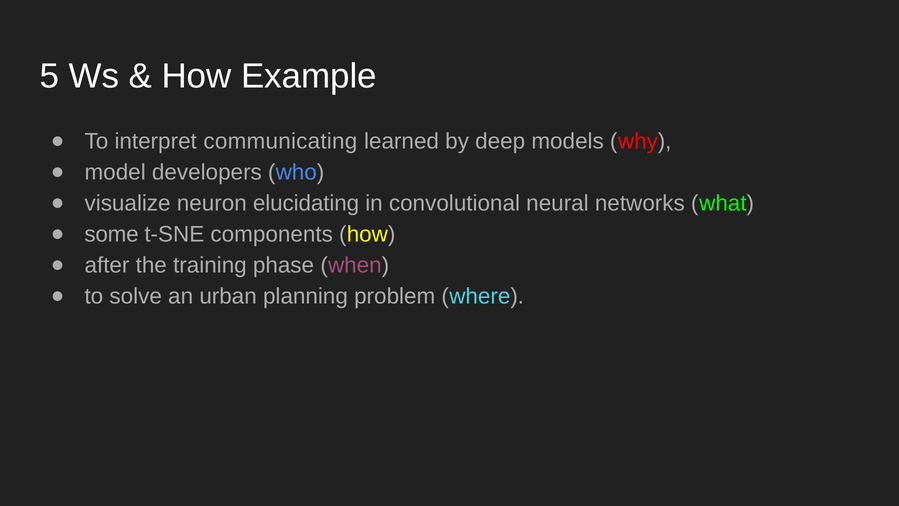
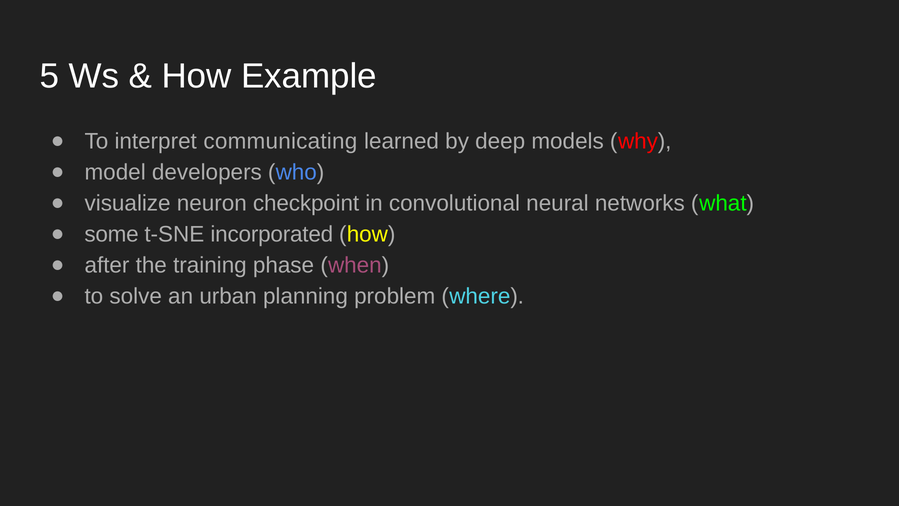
elucidating: elucidating -> checkpoint
components: components -> incorporated
